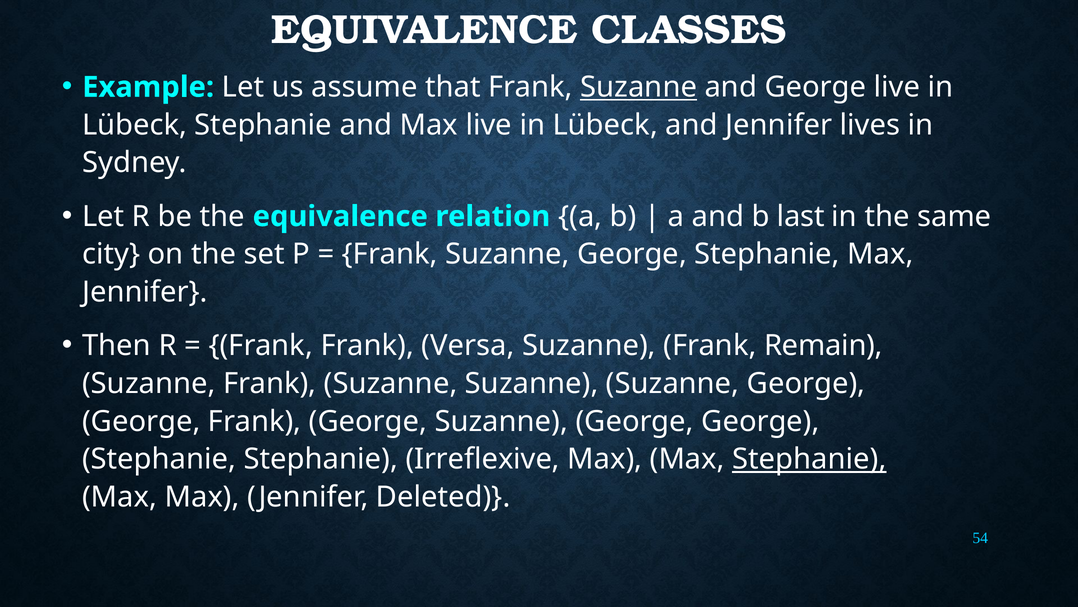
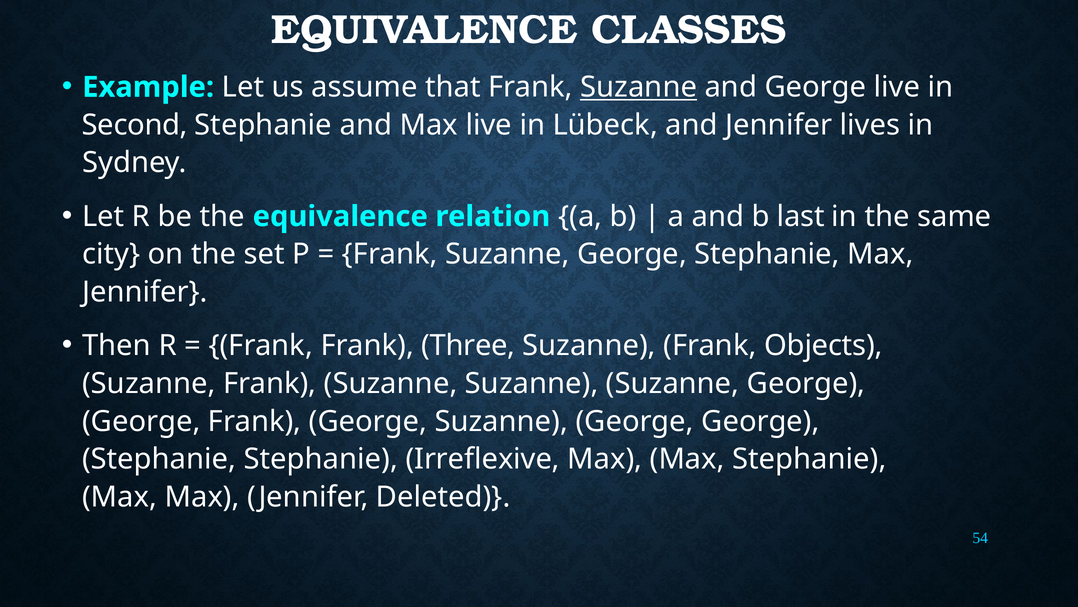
Lübeck at (135, 125): Lübeck -> Second
Versa: Versa -> Three
Remain: Remain -> Objects
Stephanie at (809, 459) underline: present -> none
